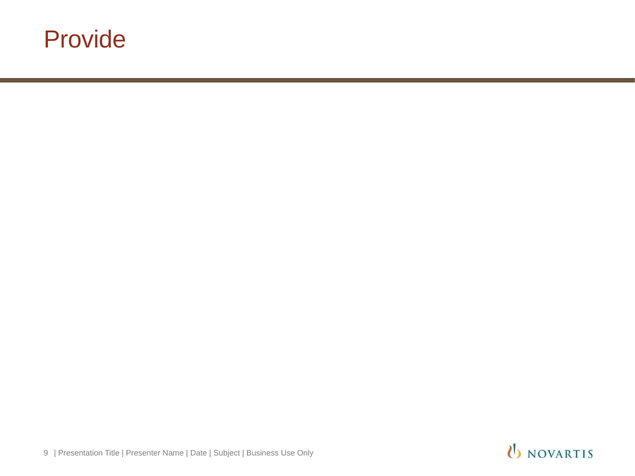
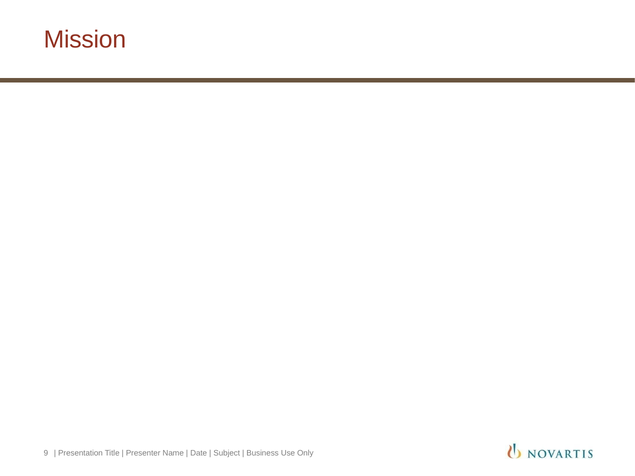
Provide: Provide -> Mission
